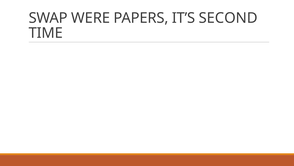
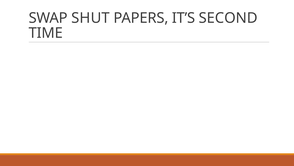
WERE: WERE -> SHUT
